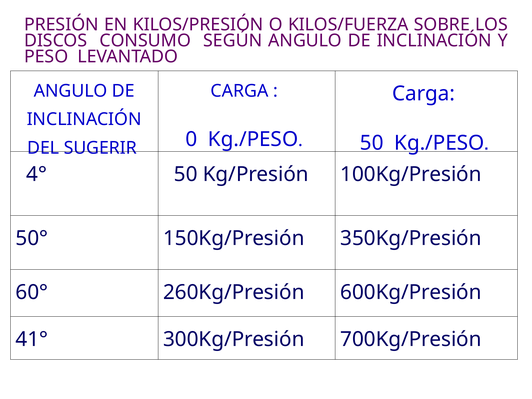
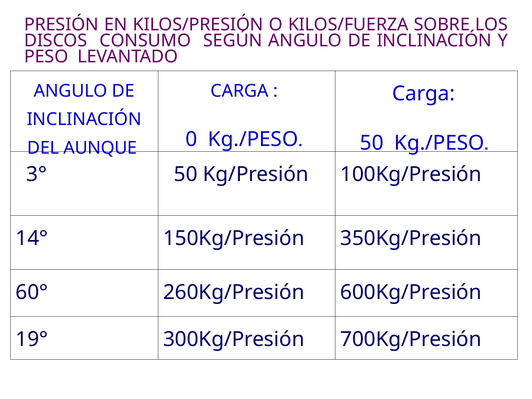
SUGERIR: SUGERIR -> AUNQUE
4°: 4° -> 3°
50°: 50° -> 14°
41°: 41° -> 19°
